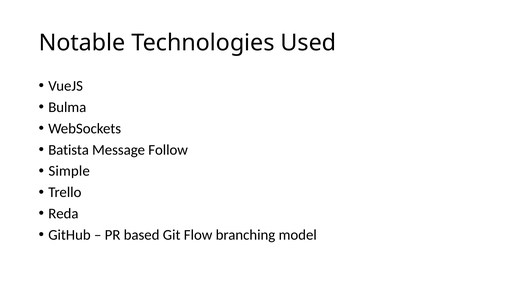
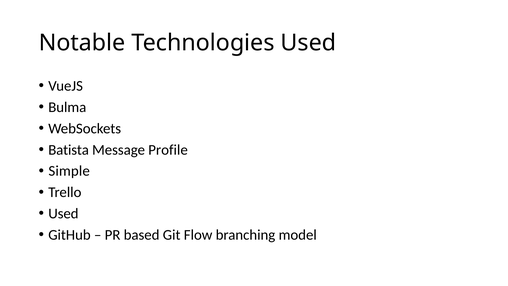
Follow: Follow -> Profile
Reda at (63, 213): Reda -> Used
